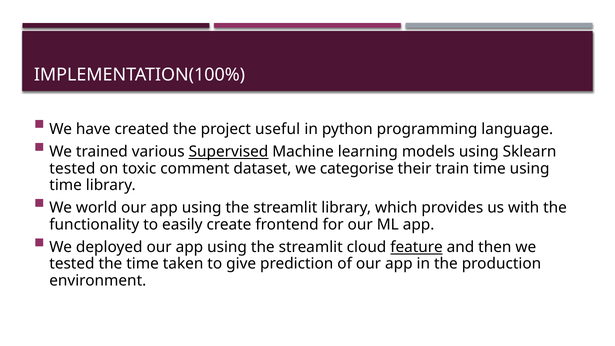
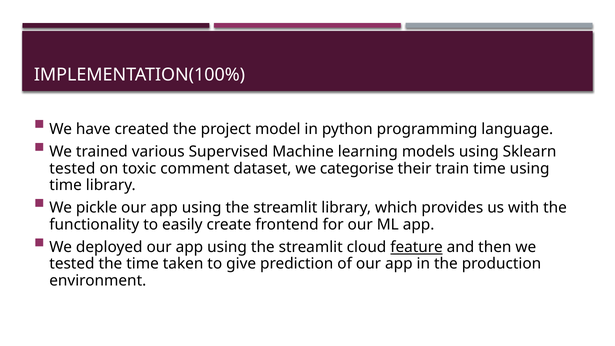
useful: useful -> model
Supervised underline: present -> none
world: world -> pickle
